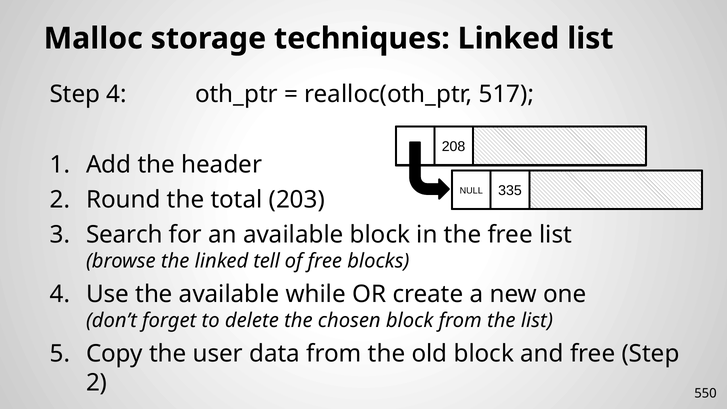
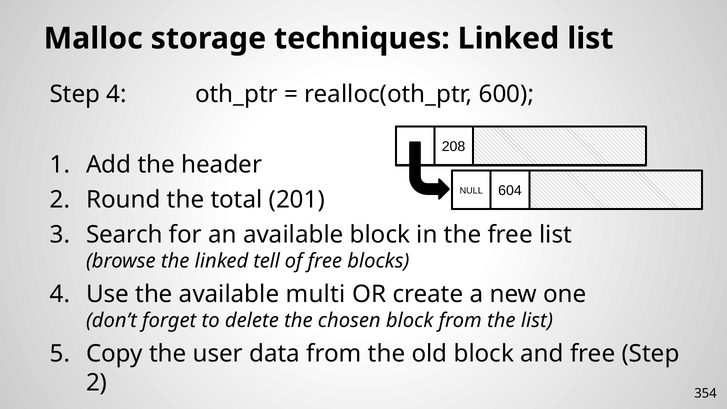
517: 517 -> 600
335: 335 -> 604
203: 203 -> 201
while: while -> multi
550: 550 -> 354
